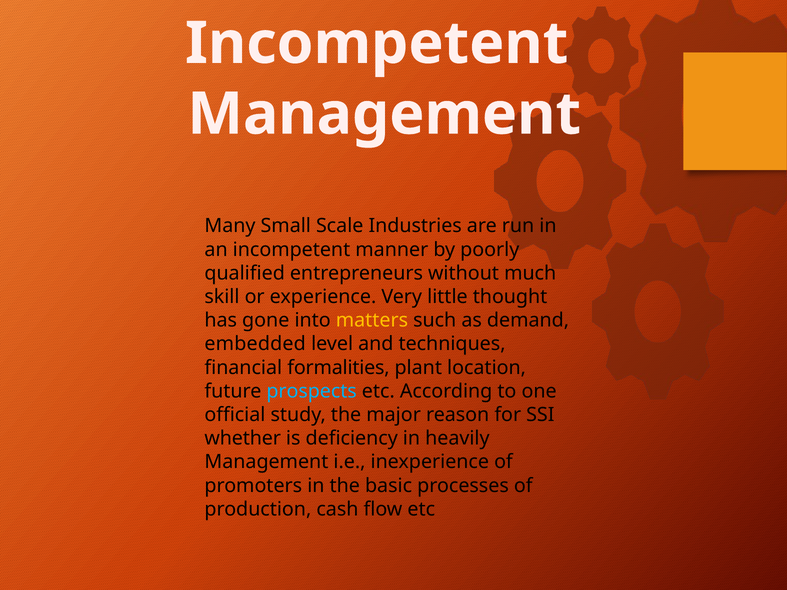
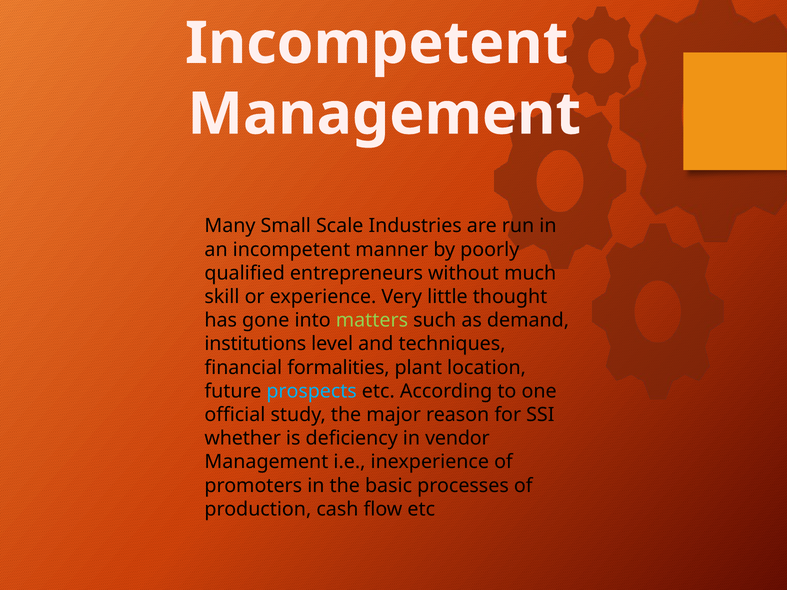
matters colour: yellow -> light green
embedded: embedded -> institutions
heavily: heavily -> vendor
